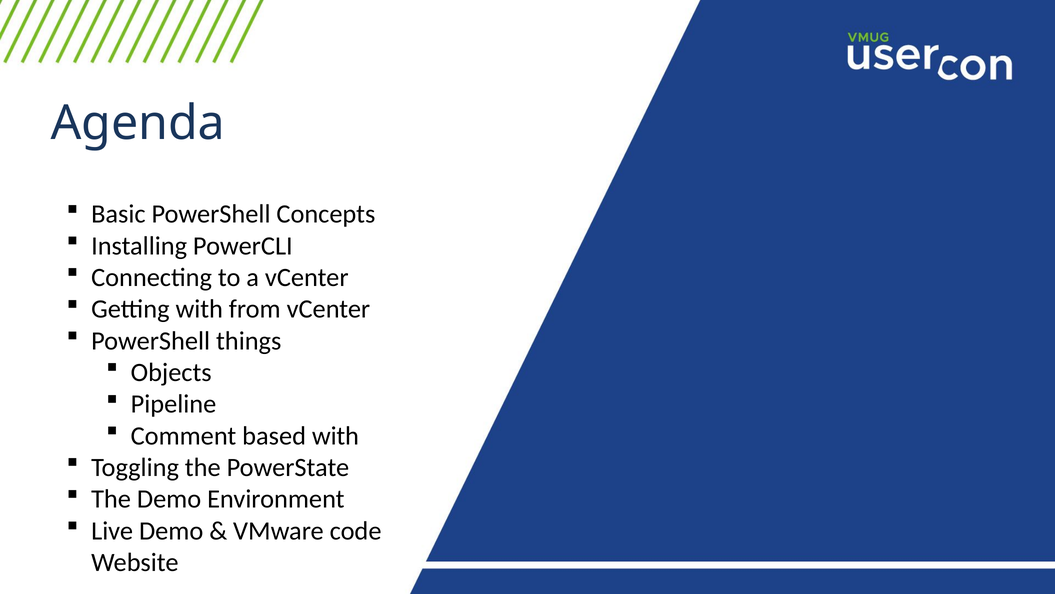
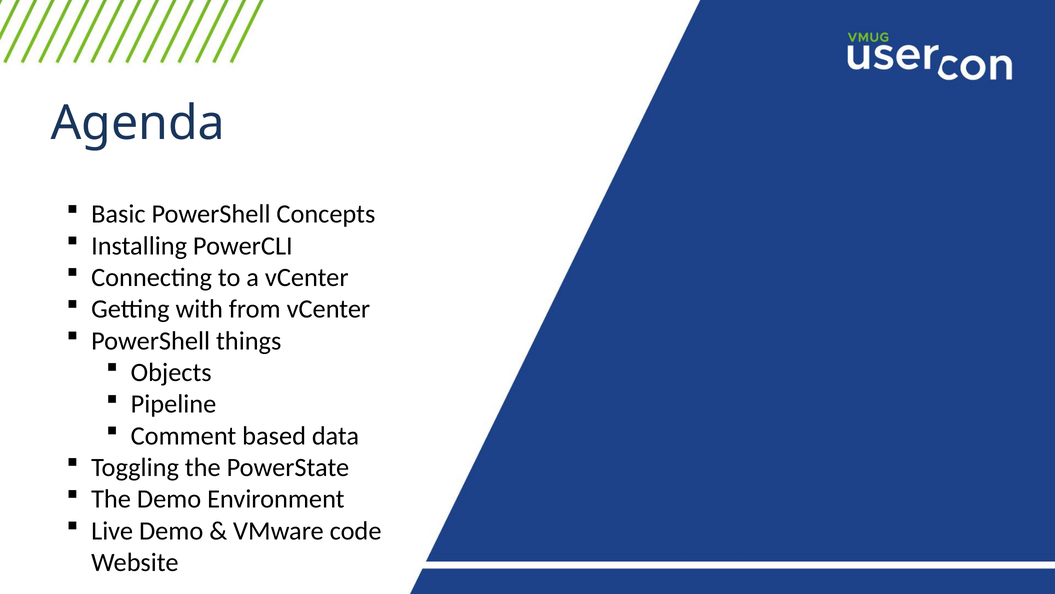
based with: with -> data
